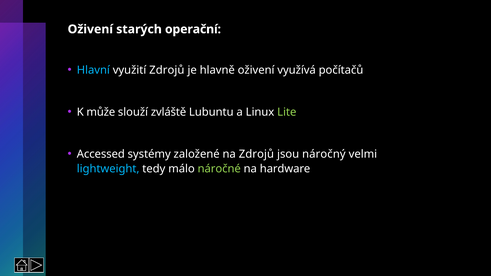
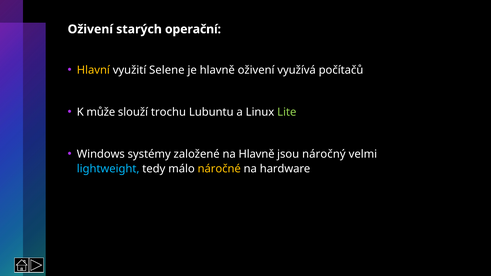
Hlavní colour: light blue -> yellow
využití Zdrojů: Zdrojů -> Selene
zvláště: zvláště -> trochu
Accessed: Accessed -> Windows
na Zdrojů: Zdrojů -> Hlavně
náročné colour: light green -> yellow
